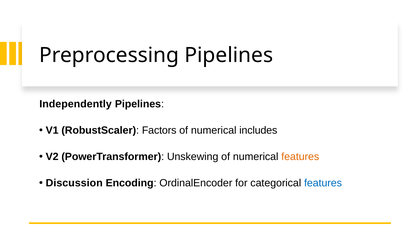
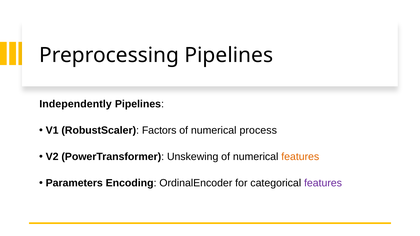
includes: includes -> process
Discussion: Discussion -> Parameters
features at (323, 183) colour: blue -> purple
